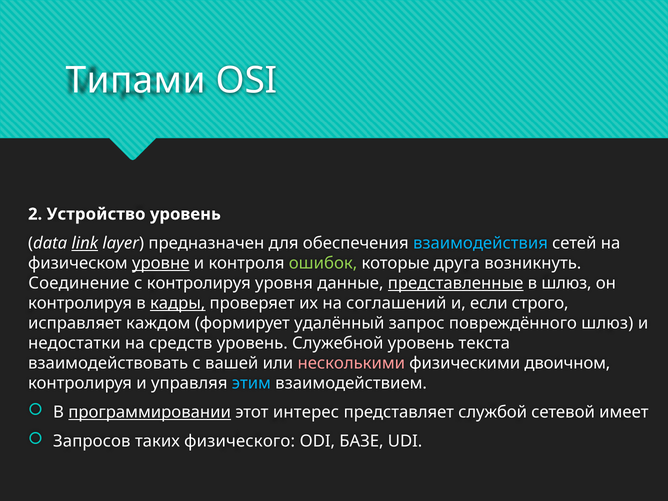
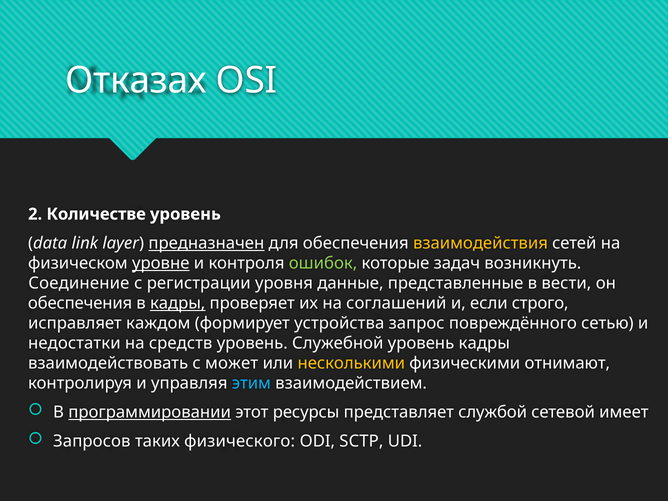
Типами: Типами -> Отказах
Устройство: Устройство -> Количестве
link underline: present -> none
предназначен underline: none -> present
взаимодействия colour: light blue -> yellow
друга: друга -> задач
с контролируя: контролируя -> регистрации
представленные underline: present -> none
в шлюз: шлюз -> вести
контролируя at (80, 303): контролируя -> обеспечения
удалённый: удалённый -> устройства
повреждённого шлюз: шлюз -> сетью
уровень текста: текста -> кадры
вашей: вашей -> может
несколькими colour: pink -> yellow
двоичном: двоичном -> отнимают
интерес: интерес -> ресурсы
БАЗЕ: БАЗЕ -> SCTP
